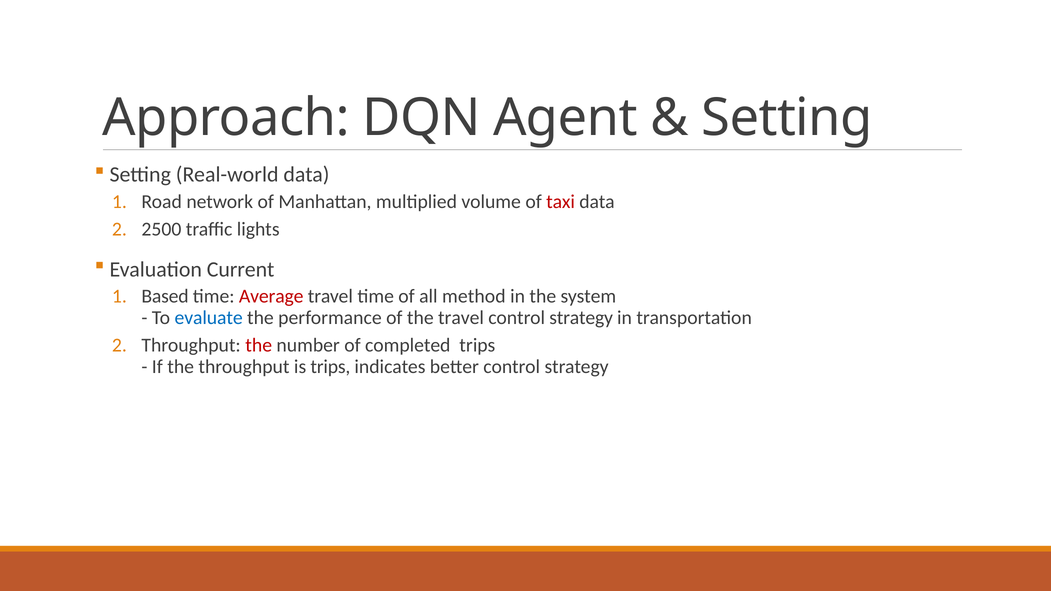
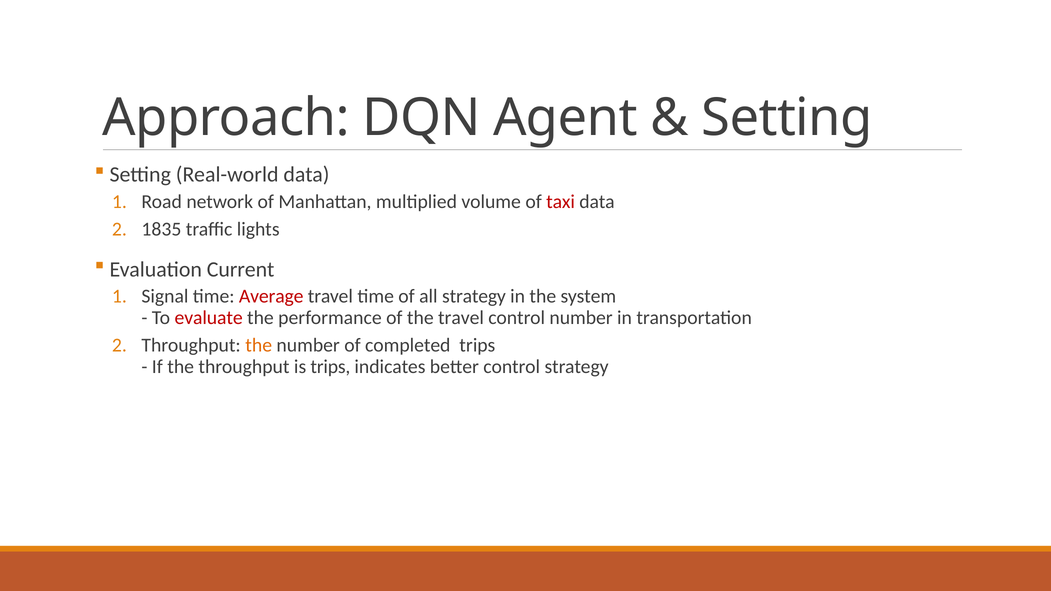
2500: 2500 -> 1835
Based: Based -> Signal
all method: method -> strategy
evaluate colour: blue -> red
strategy at (581, 318): strategy -> number
the at (259, 346) colour: red -> orange
